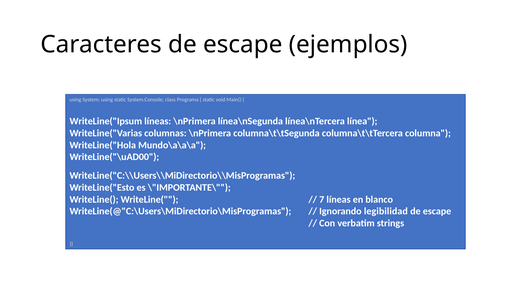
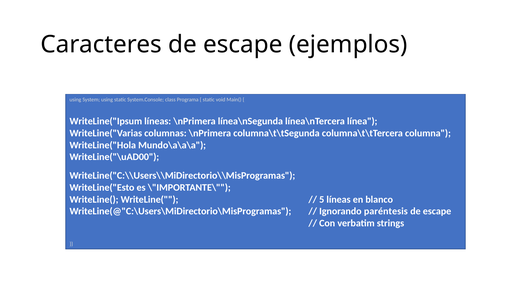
7: 7 -> 5
legibilidad: legibilidad -> paréntesis
